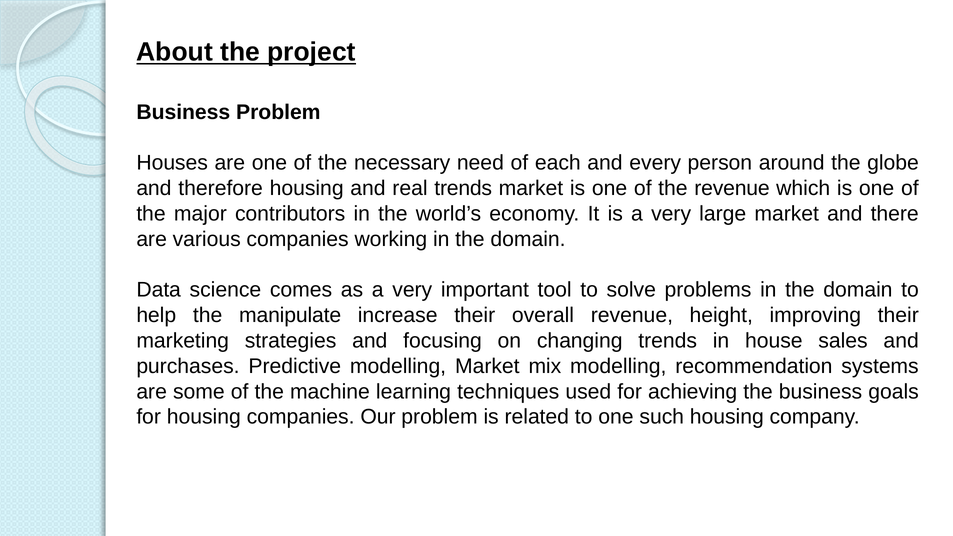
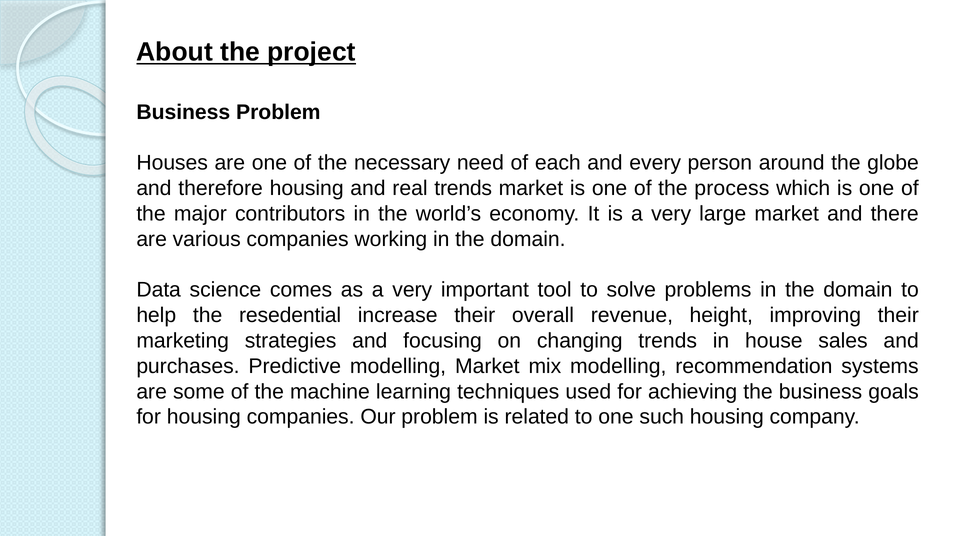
the revenue: revenue -> process
manipulate: manipulate -> resedential
